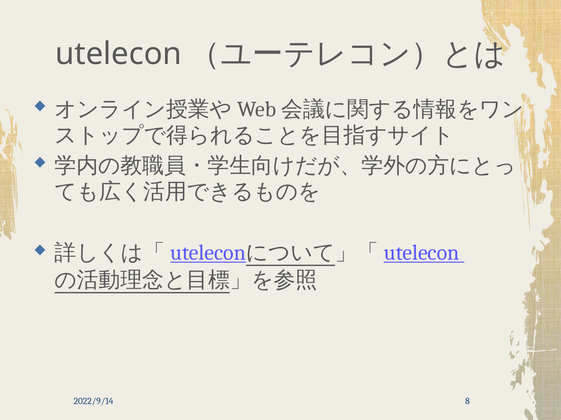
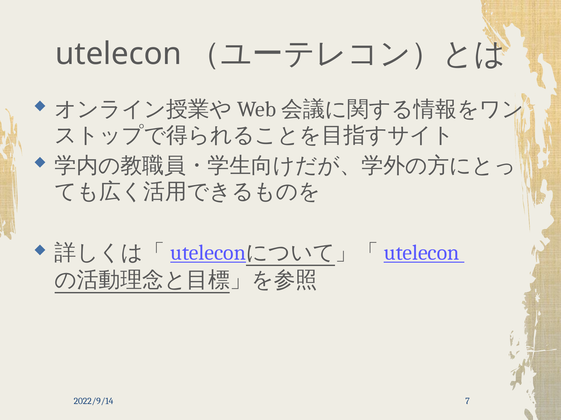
8: 8 -> 7
